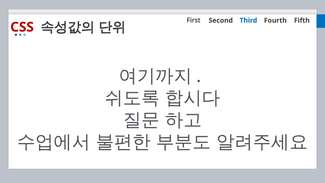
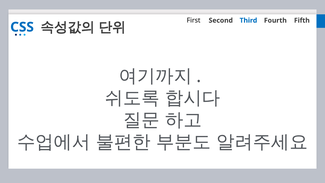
CSS colour: red -> blue
